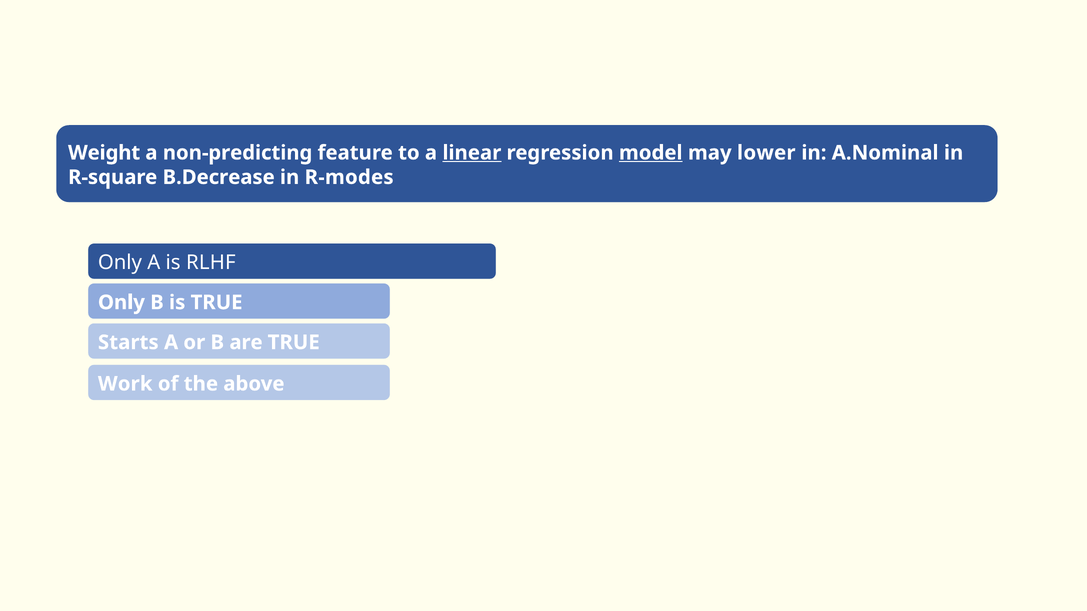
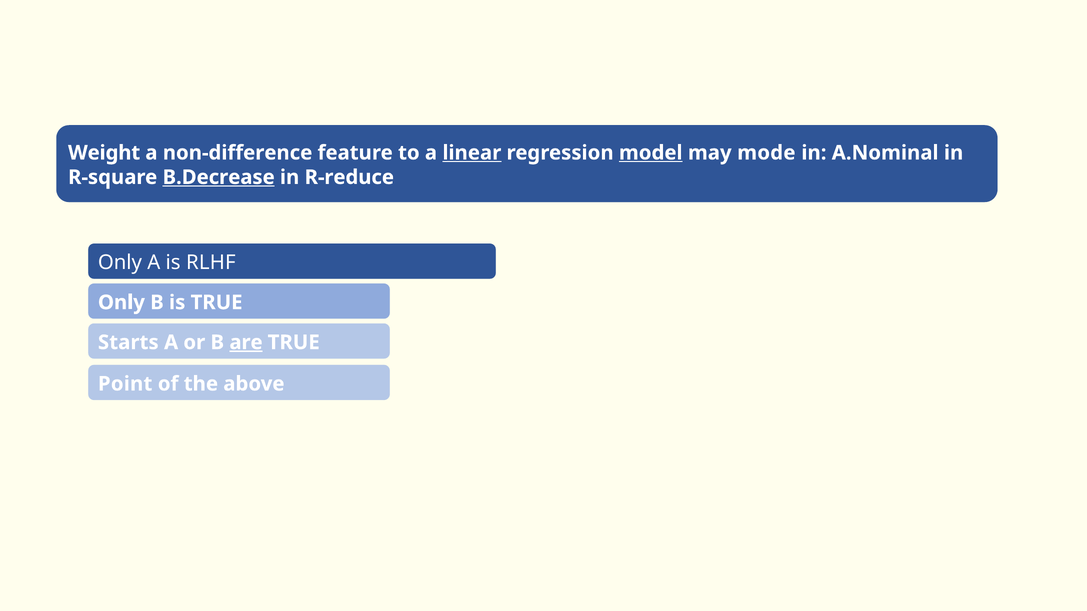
non-predicting: non-predicting -> non-difference
lower: lower -> mode
B.Decrease underline: none -> present
R-modes: R-modes -> R-reduce
are underline: none -> present
Work: Work -> Point
